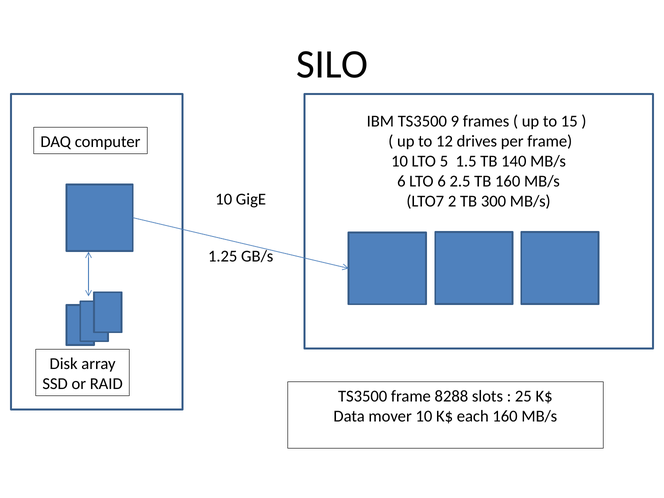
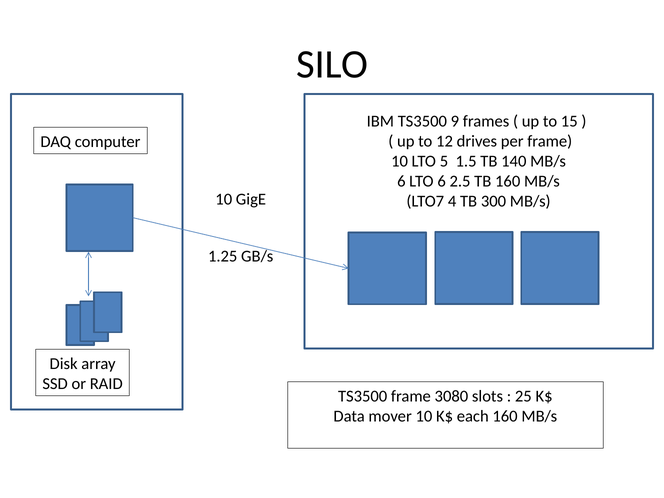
2: 2 -> 4
8288: 8288 -> 3080
